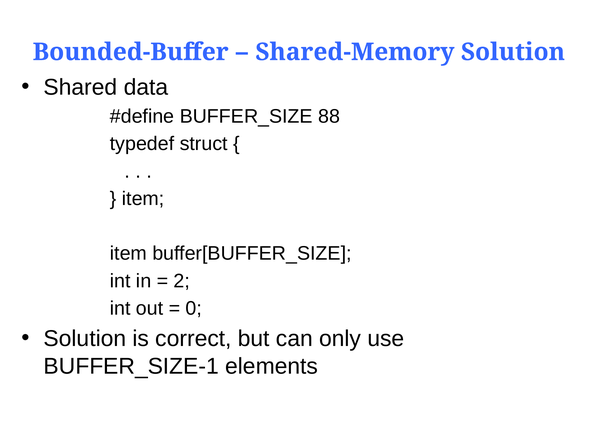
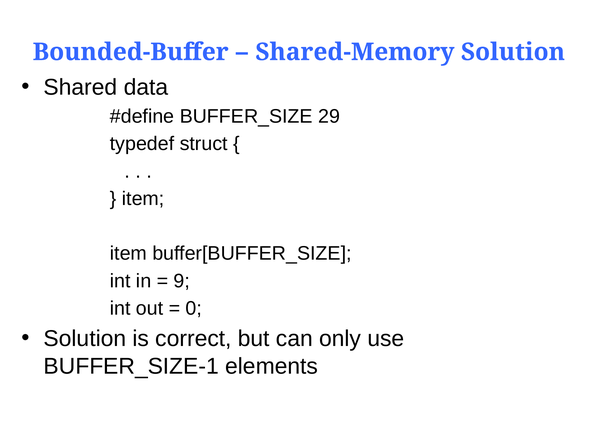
88: 88 -> 29
2: 2 -> 9
